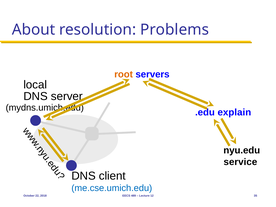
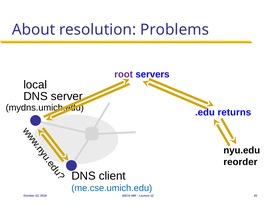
root colour: orange -> purple
explain: explain -> returns
service: service -> reorder
